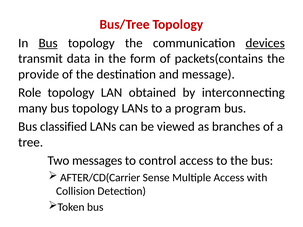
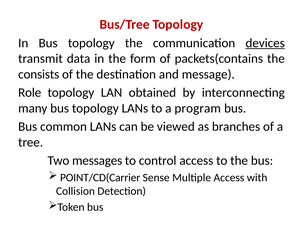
Bus at (48, 43) underline: present -> none
provide: provide -> consists
classified: classified -> common
AFTER/CD(Carrier: AFTER/CD(Carrier -> POINT/CD(Carrier
